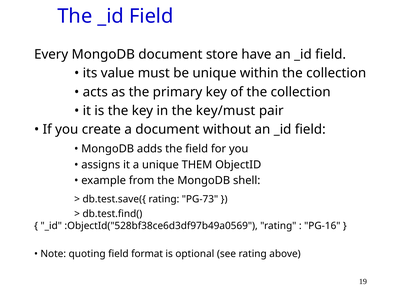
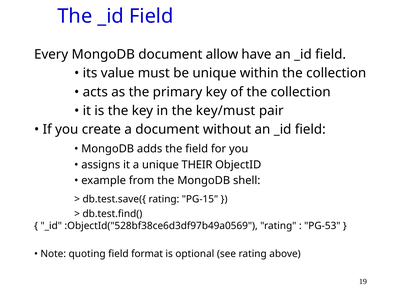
store: store -> allow
THEM: THEM -> THEIR
PG-73: PG-73 -> PG-15
PG-16: PG-16 -> PG-53
